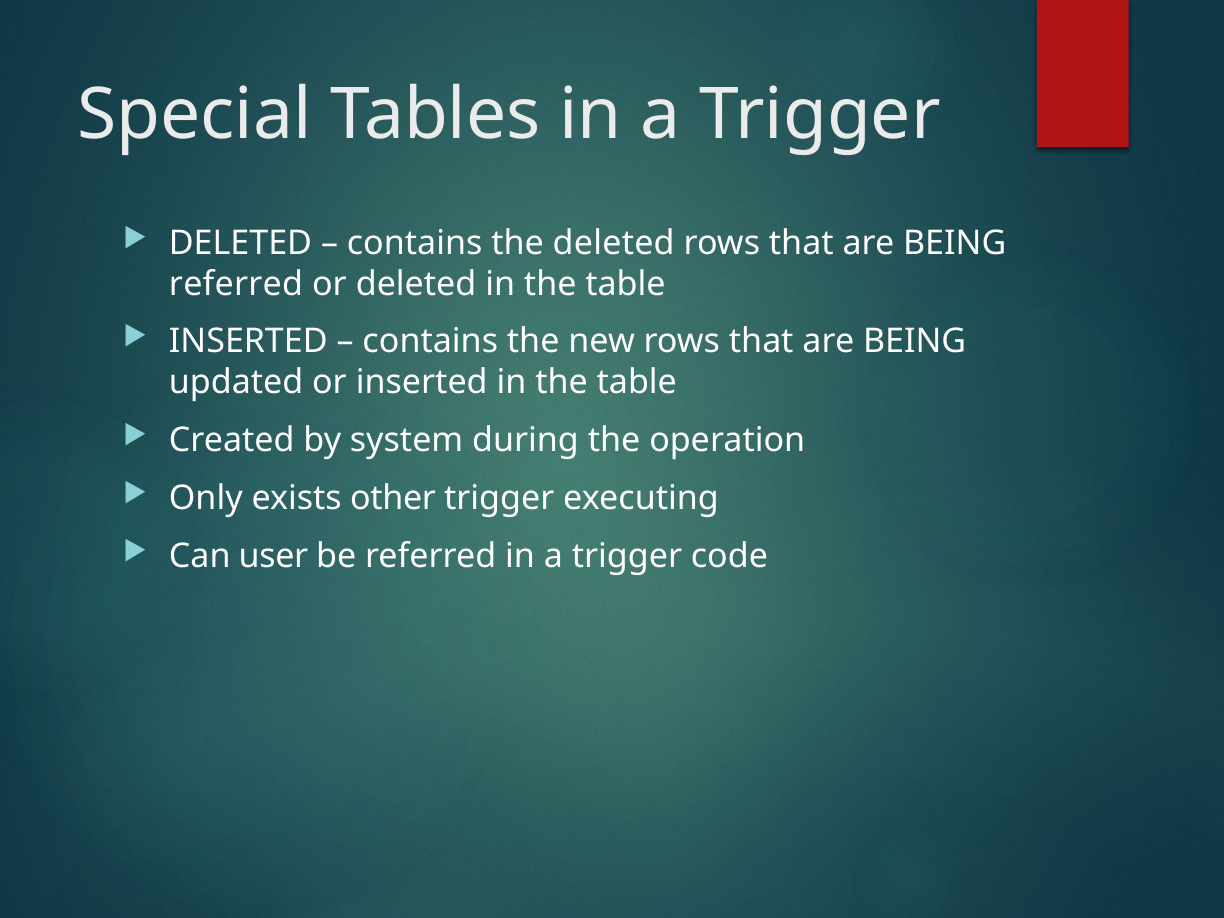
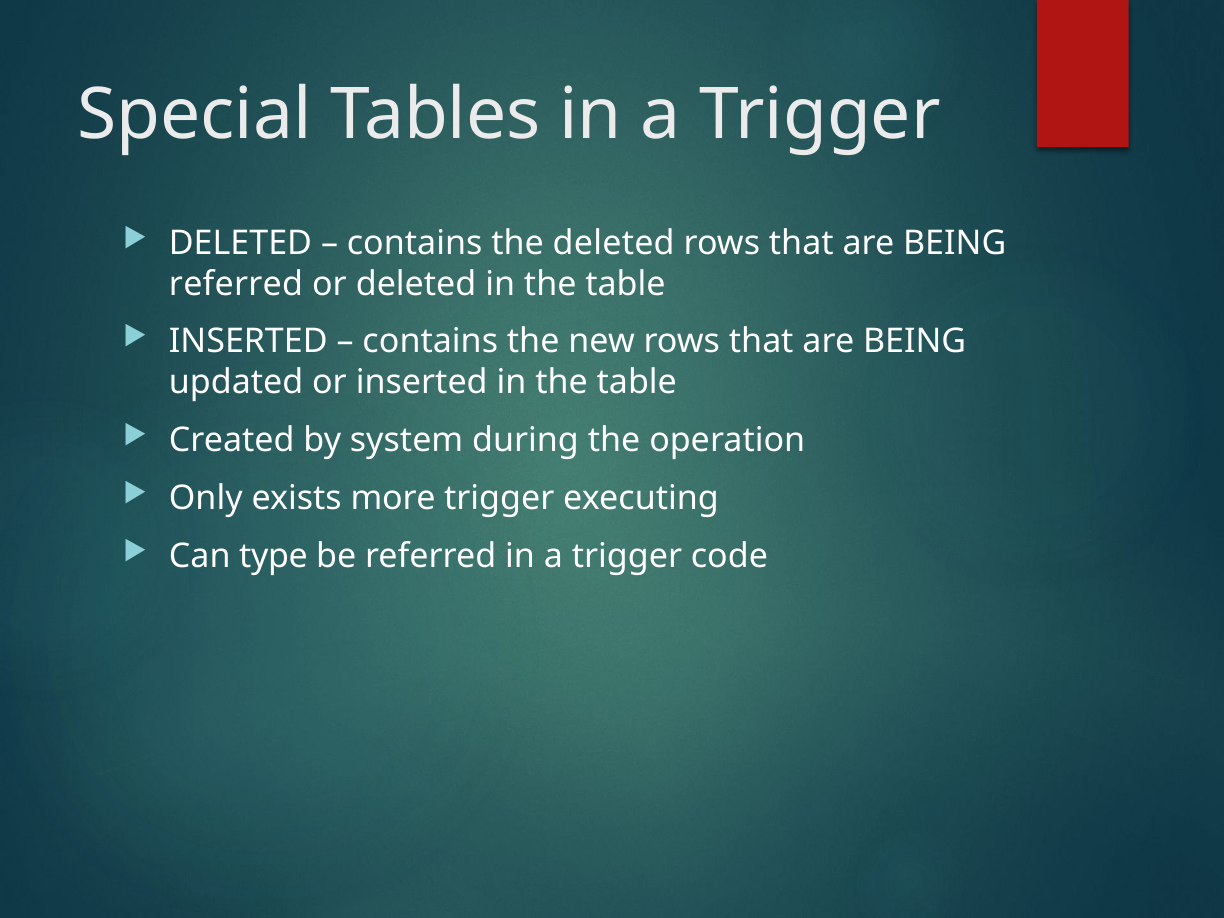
other: other -> more
user: user -> type
